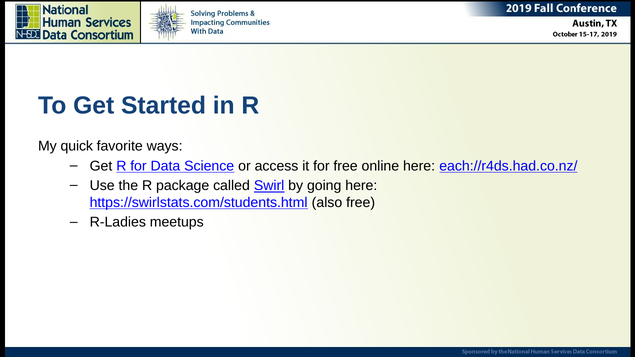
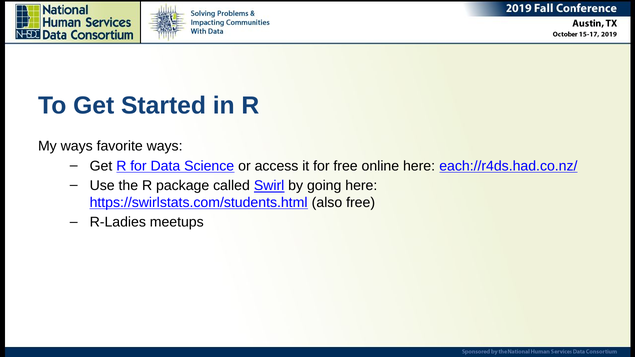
My quick: quick -> ways
